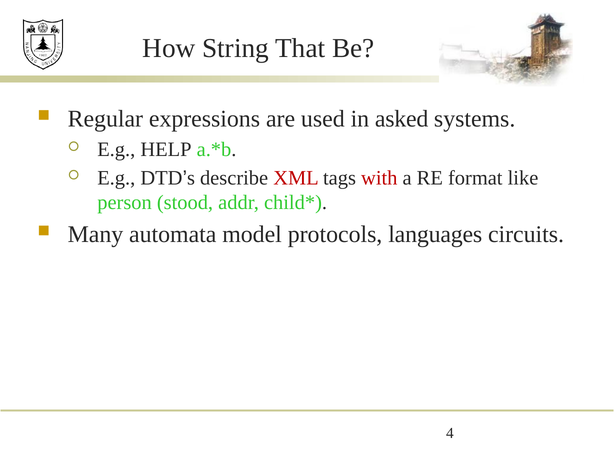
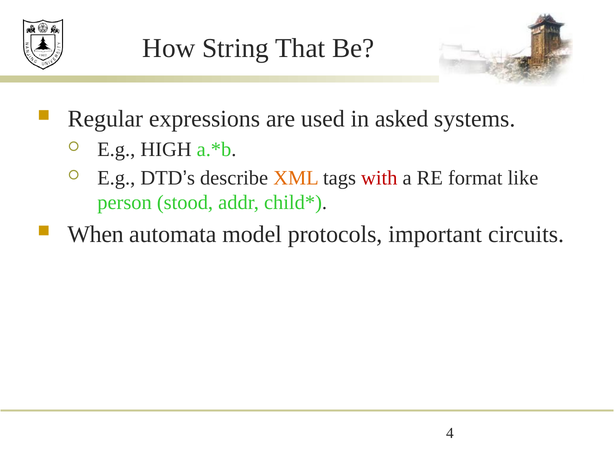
HELP: HELP -> HIGH
XML colour: red -> orange
Many: Many -> When
languages: languages -> important
